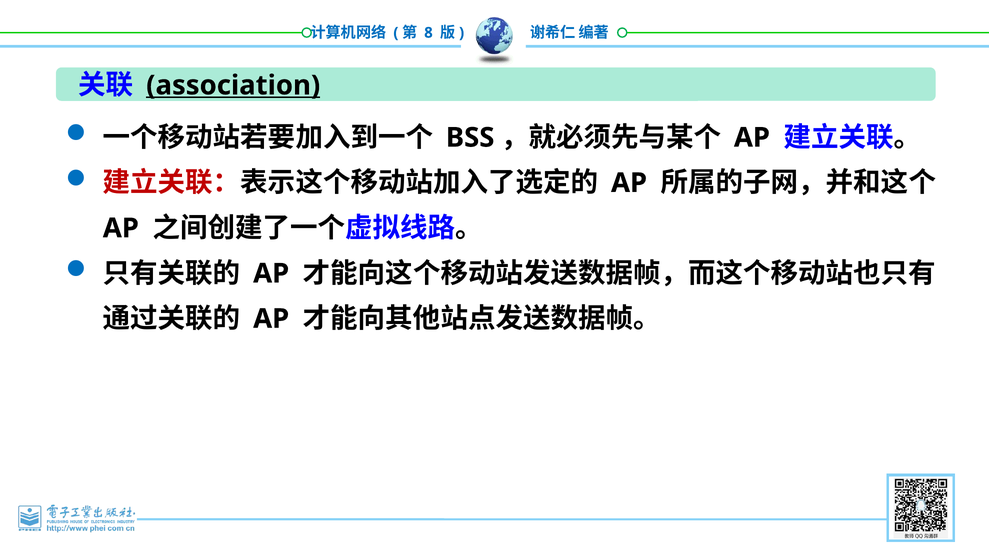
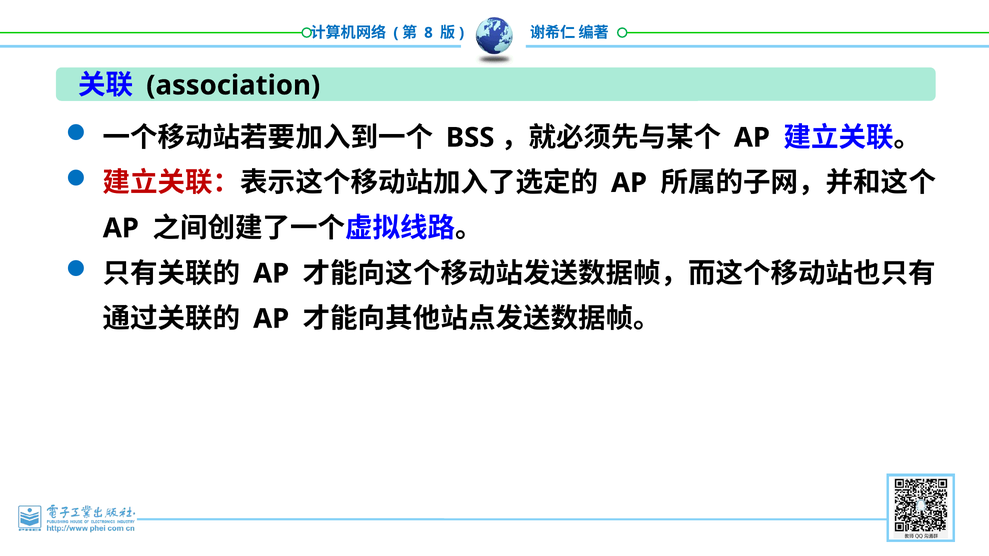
association underline: present -> none
